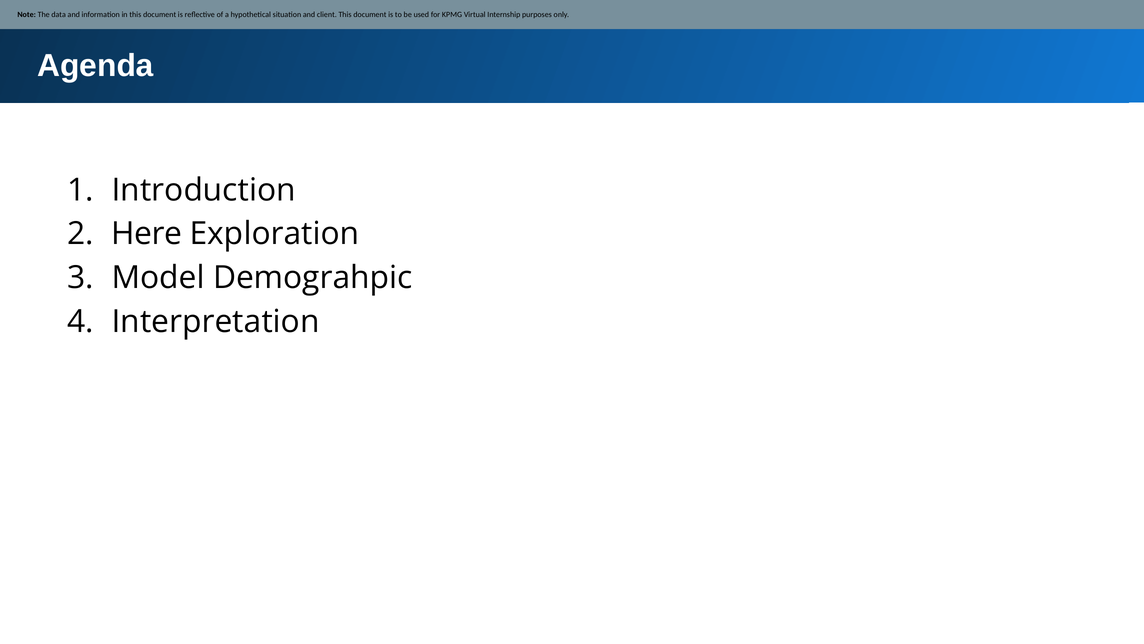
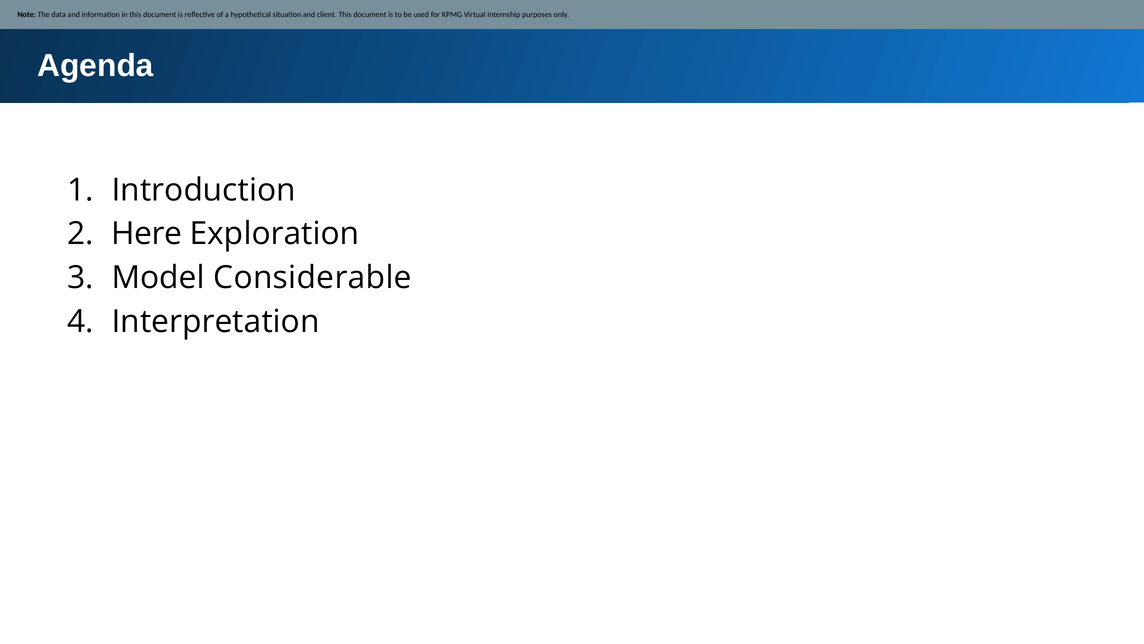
Demograhpic: Demograhpic -> Considerable
